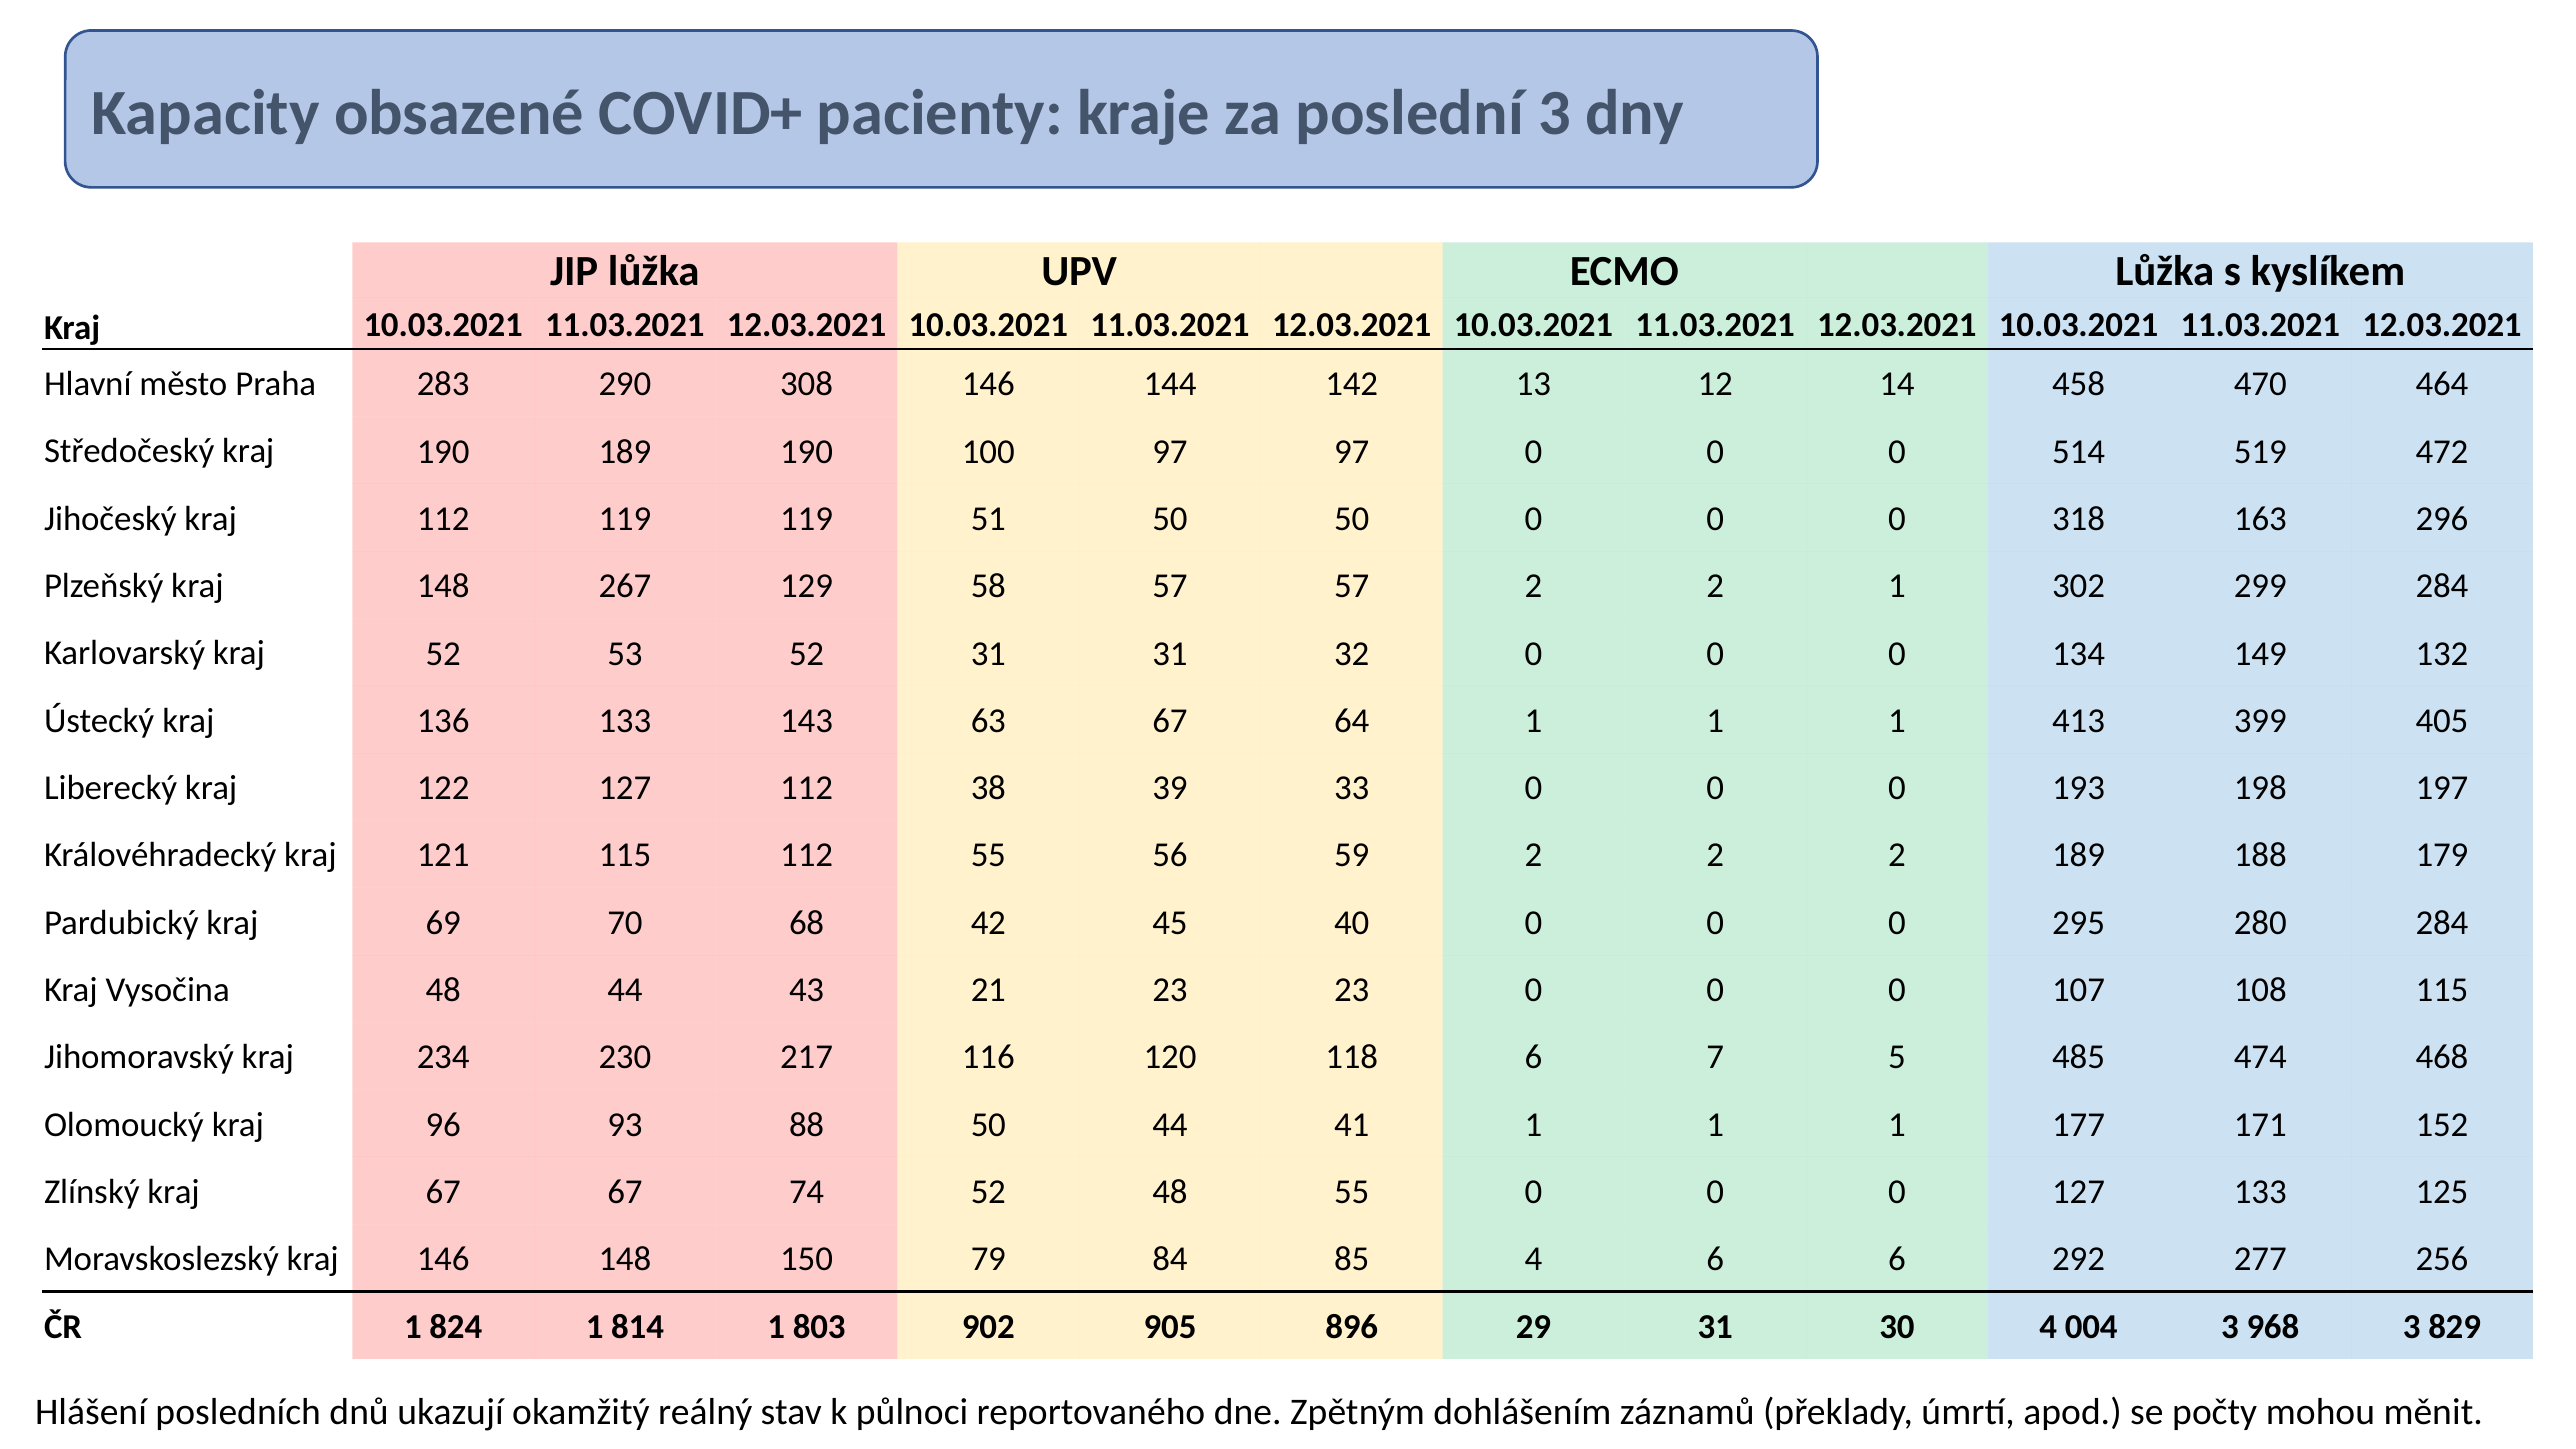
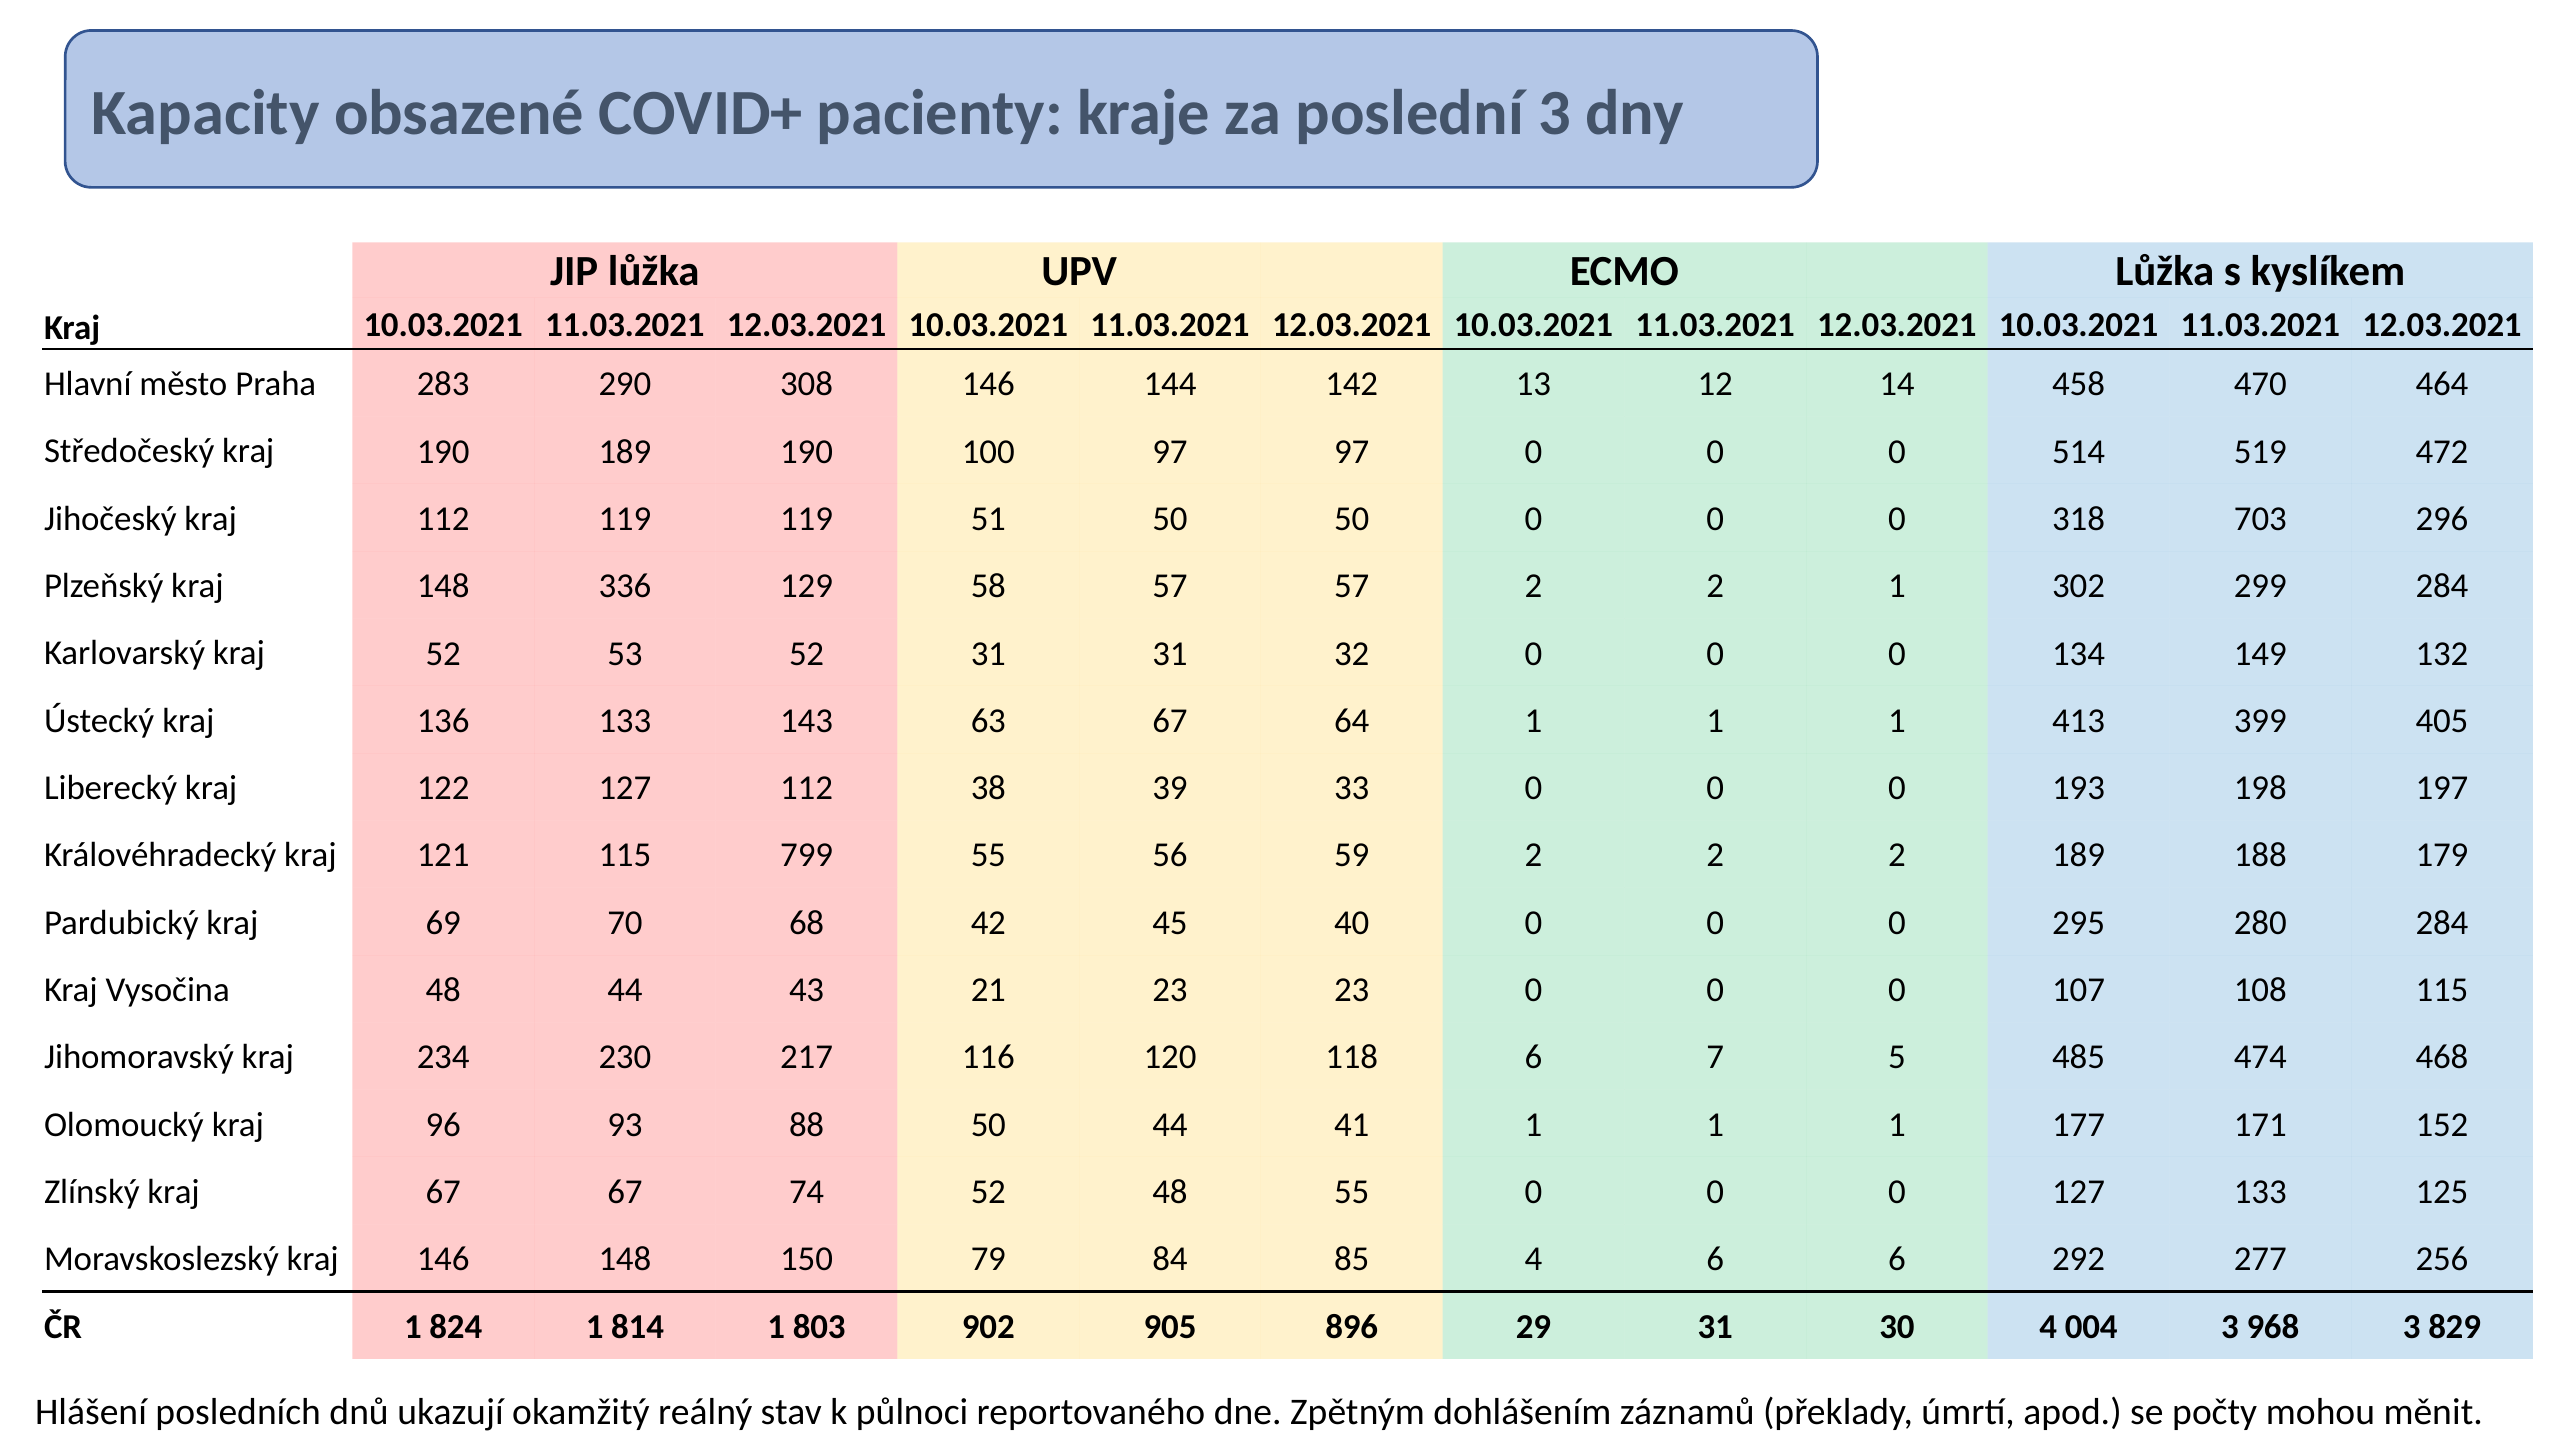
163: 163 -> 703
267: 267 -> 336
115 112: 112 -> 799
